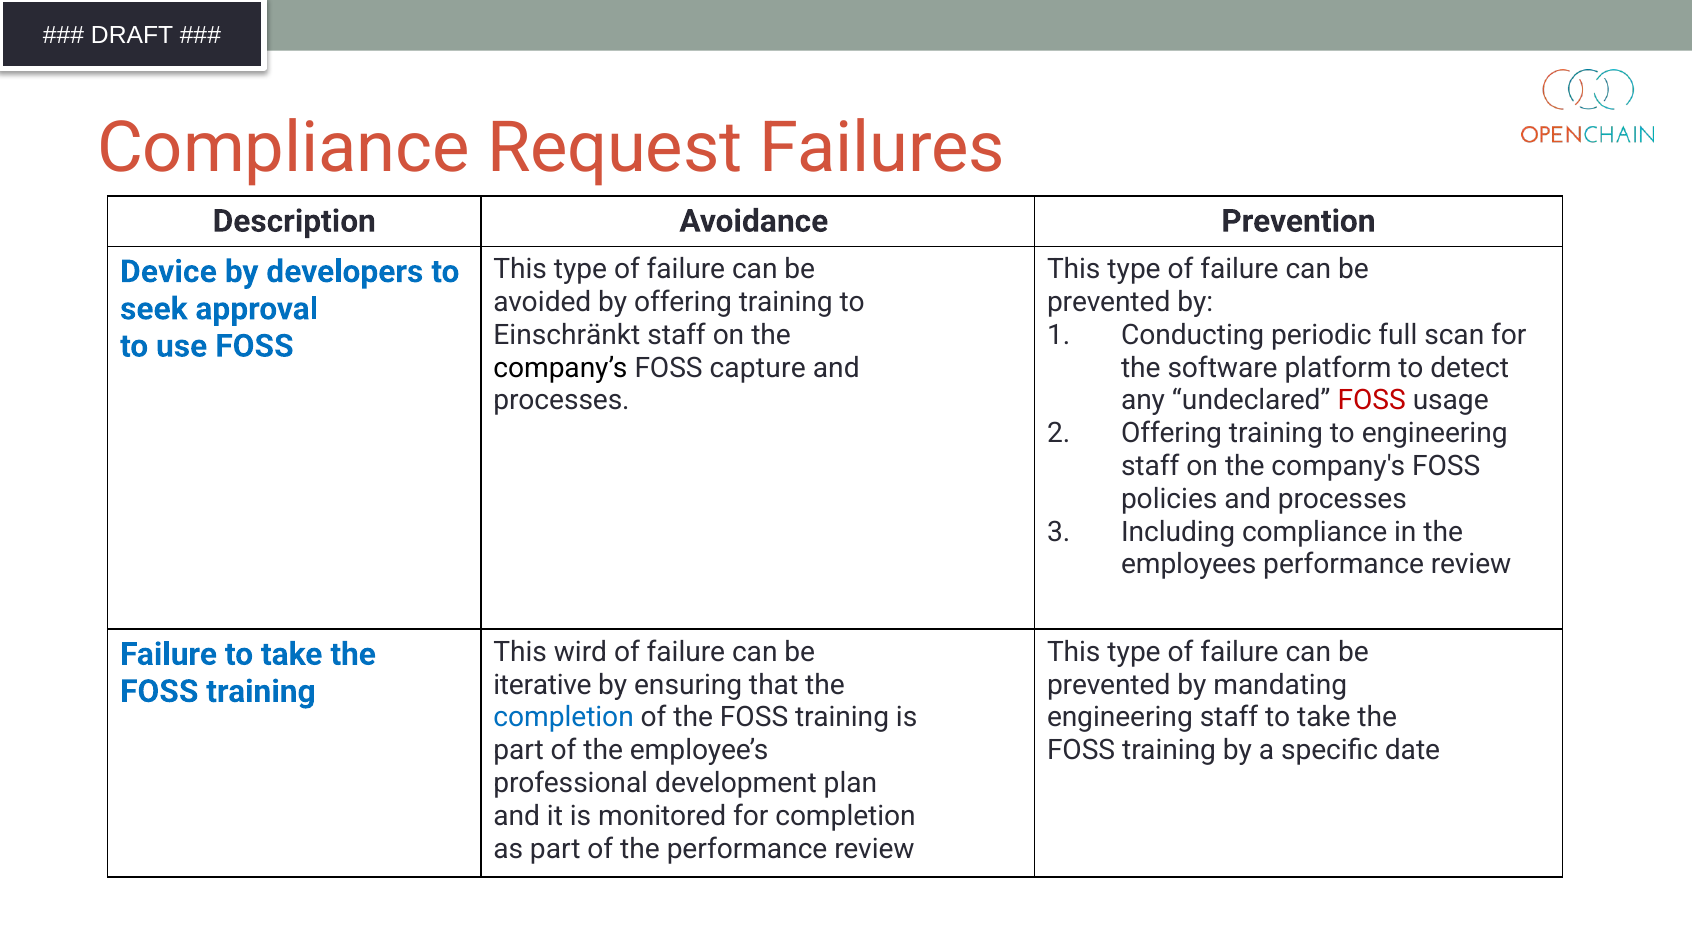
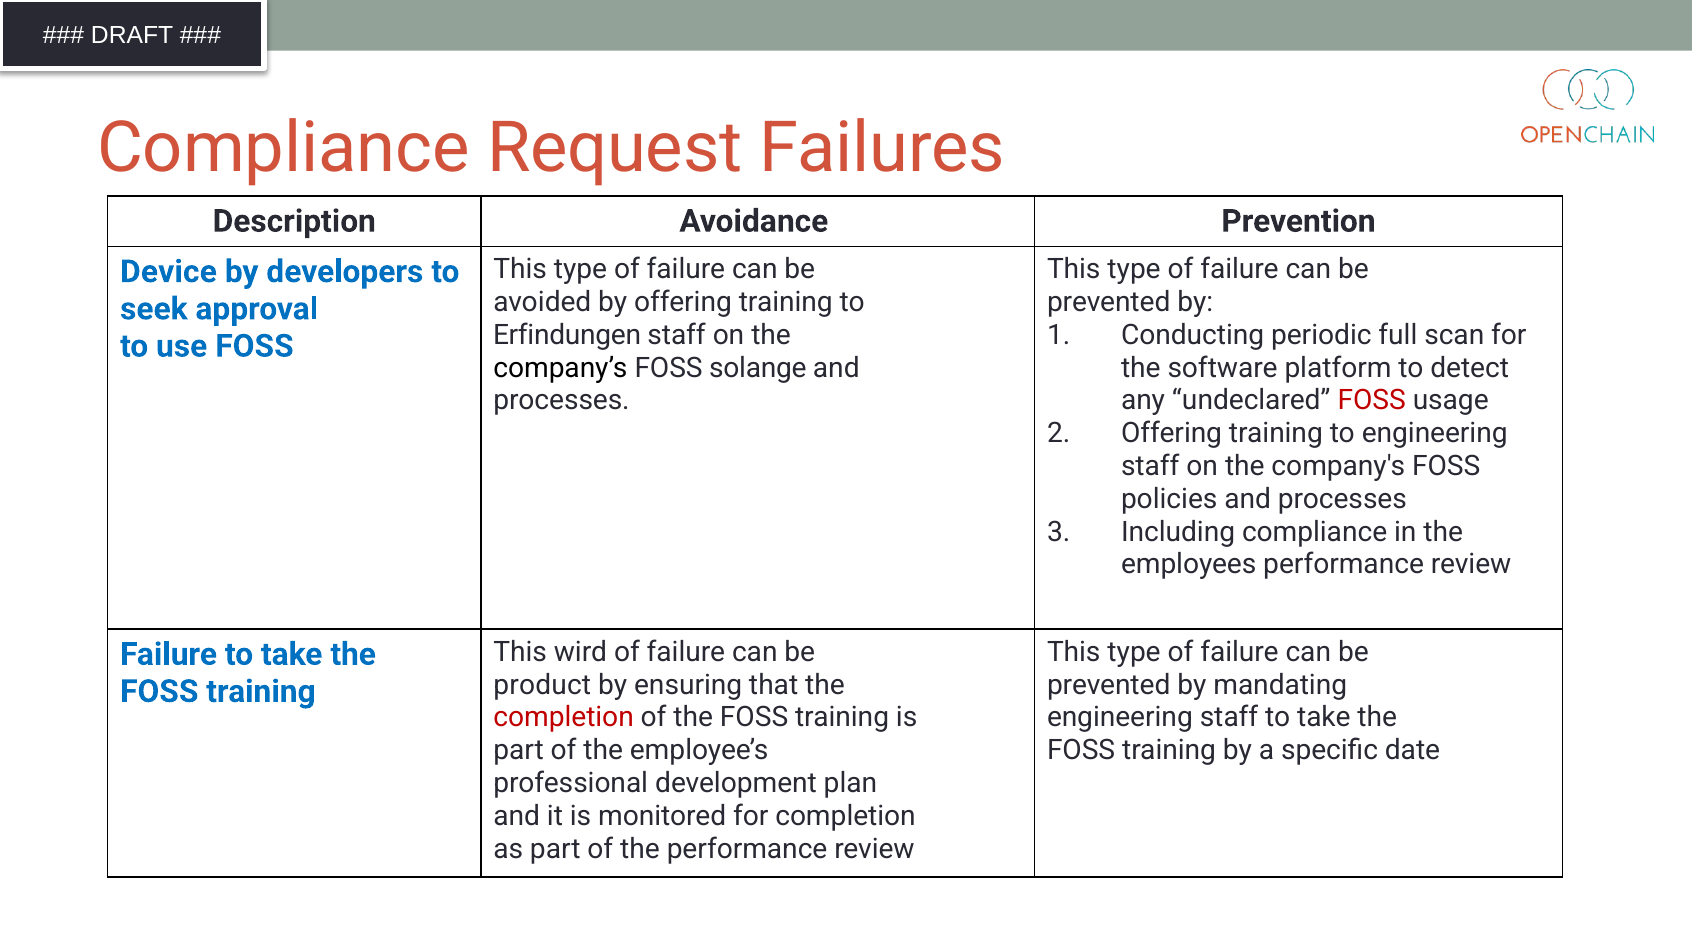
Einschränkt: Einschränkt -> Erfindungen
capture: capture -> solange
iterative: iterative -> product
completion at (564, 717) colour: blue -> red
